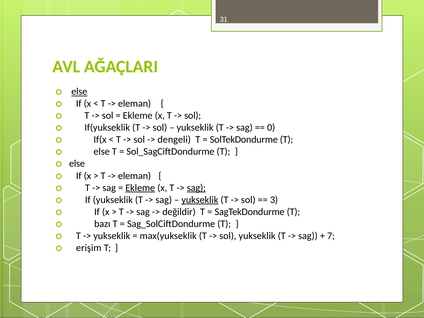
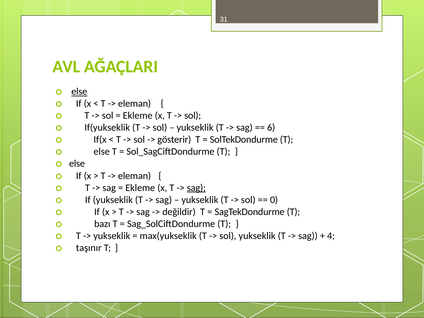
0: 0 -> 6
dengeli: dengeli -> gösterir
Ekleme at (140, 188) underline: present -> none
yukseklik at (200, 200) underline: present -> none
3: 3 -> 0
7: 7 -> 4
erişim: erişim -> taşınır
